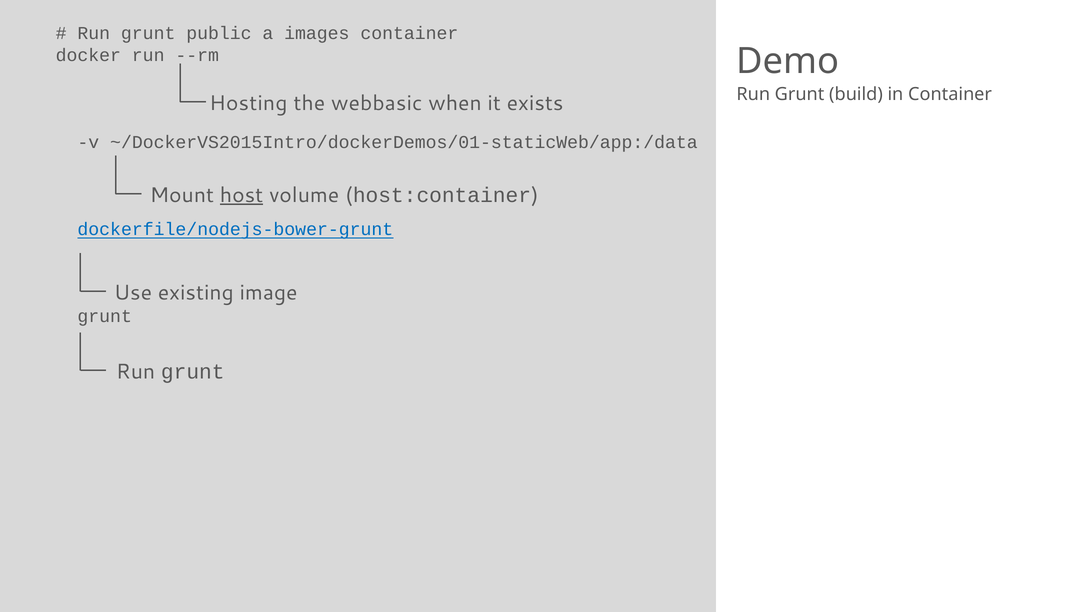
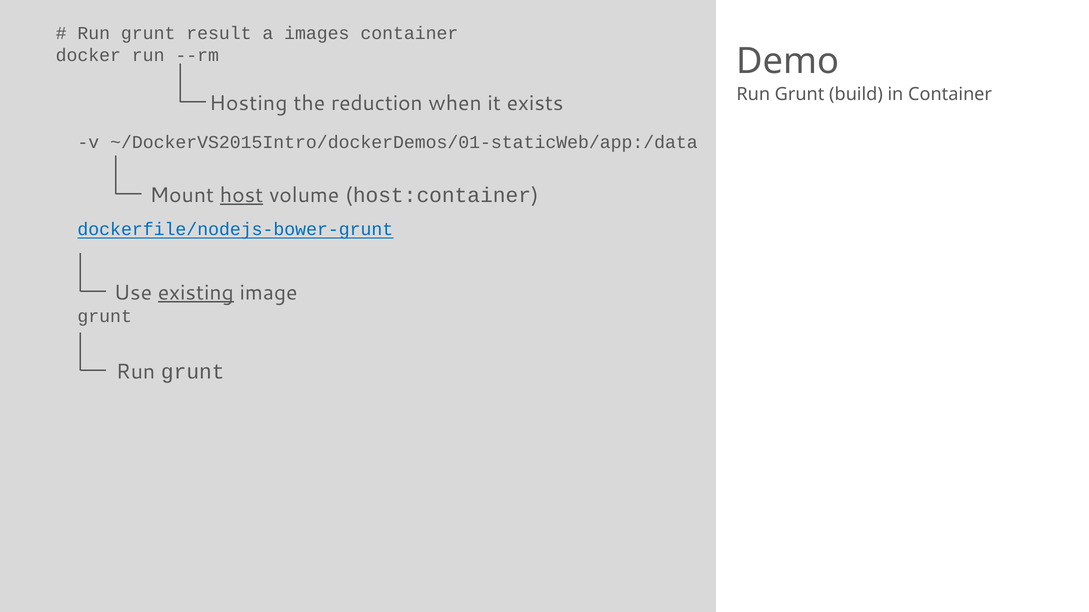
public: public -> result
webbasic: webbasic -> reduction
existing underline: none -> present
